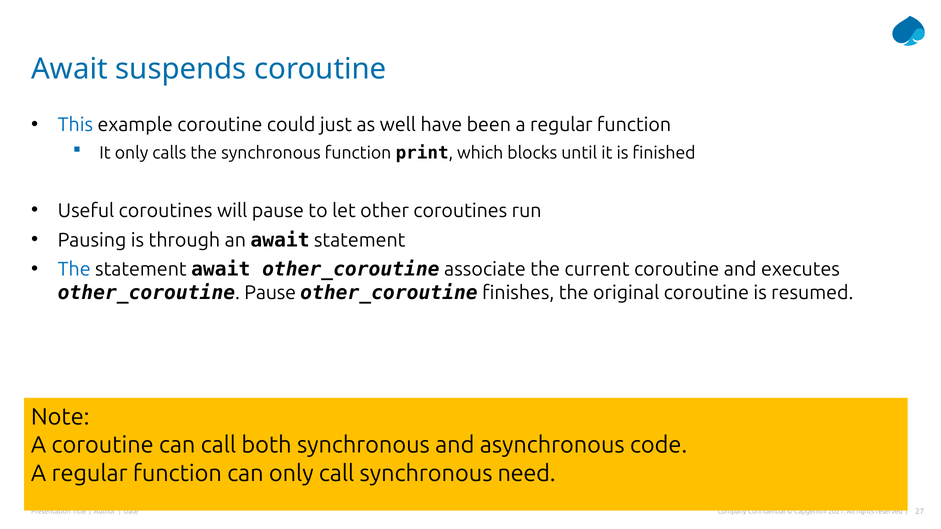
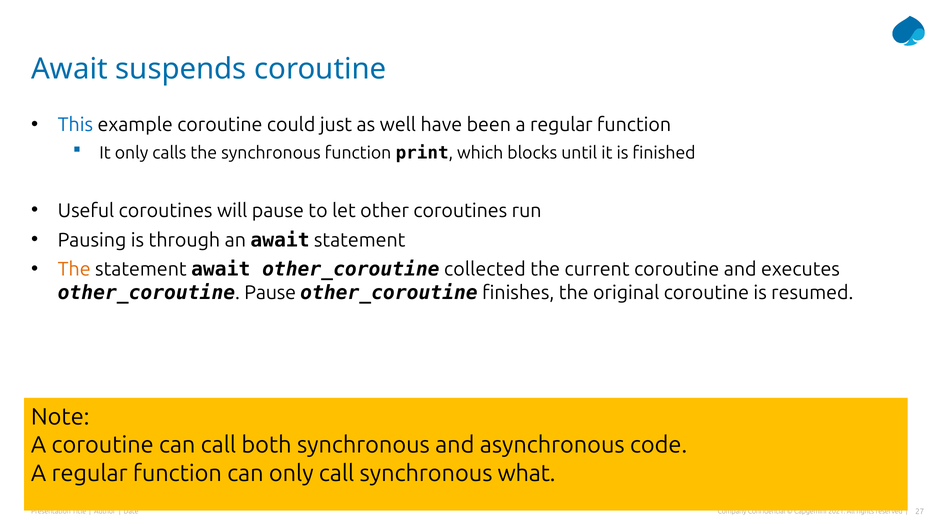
The at (74, 270) colour: blue -> orange
associate: associate -> collected
need: need -> what
